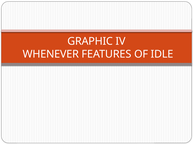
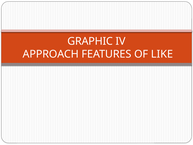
WHENEVER: WHENEVER -> APPROACH
IDLE: IDLE -> LIKE
